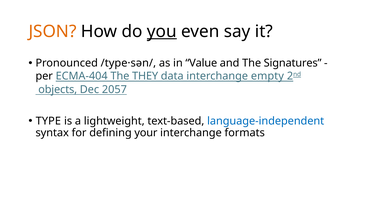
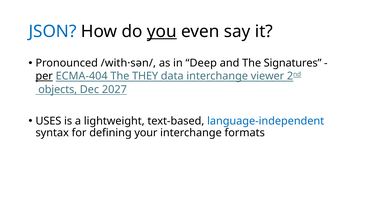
JSON colour: orange -> blue
/type·sən/: /type·sən/ -> /with·sən/
Value: Value -> Deep
per underline: none -> present
empty: empty -> viewer
2057: 2057 -> 2027
TYPE: TYPE -> USES
